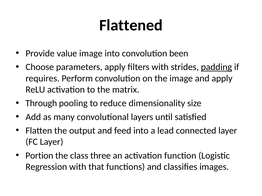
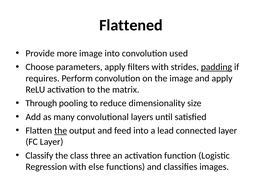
value: value -> more
been: been -> used
the at (61, 131) underline: none -> present
Portion: Portion -> Classify
that: that -> else
